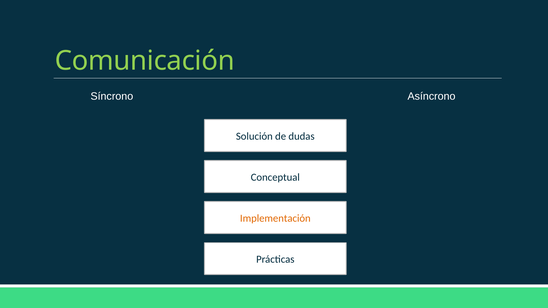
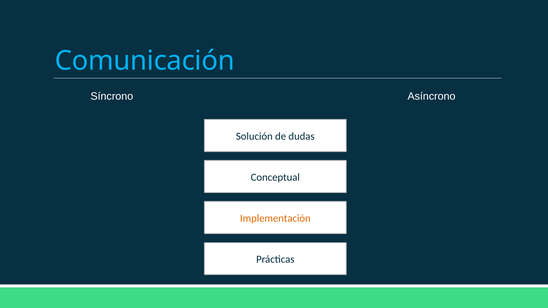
Comunicación colour: light green -> light blue
